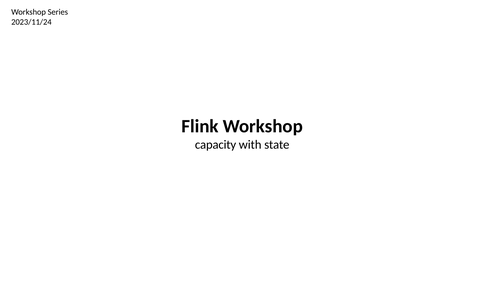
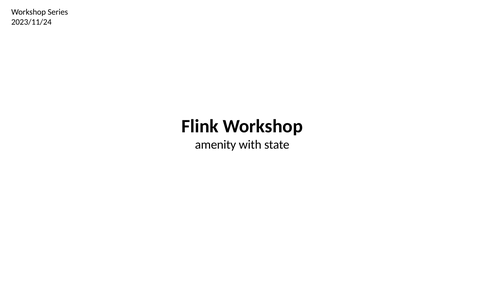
capacity: capacity -> amenity
